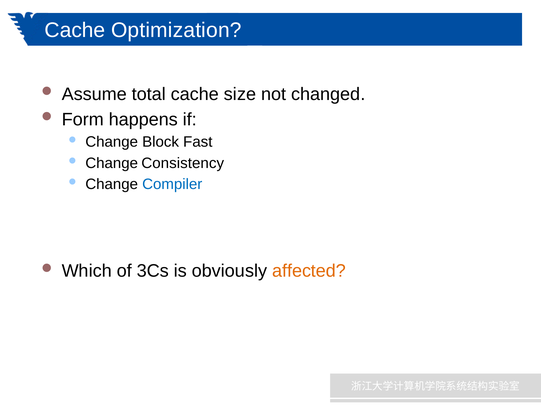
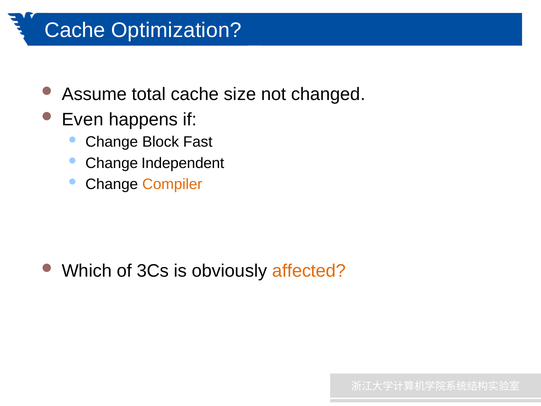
Form: Form -> Even
Consistency: Consistency -> Independent
Compiler colour: blue -> orange
